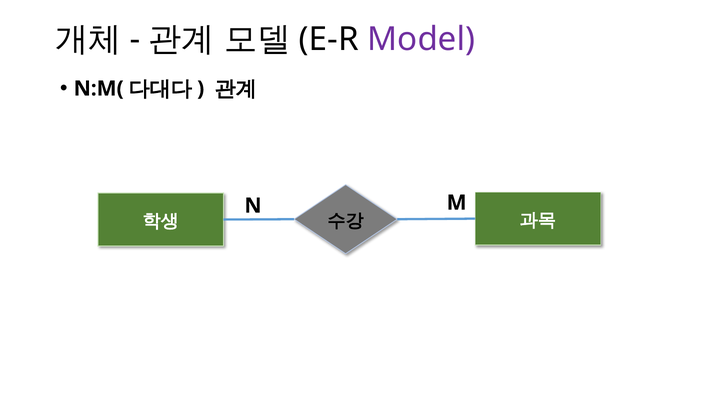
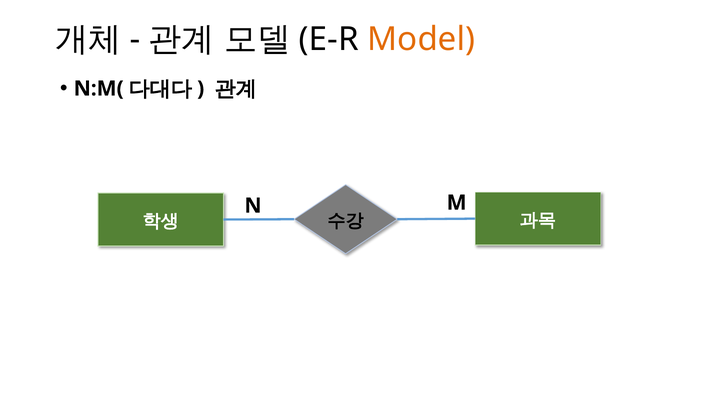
Model colour: purple -> orange
